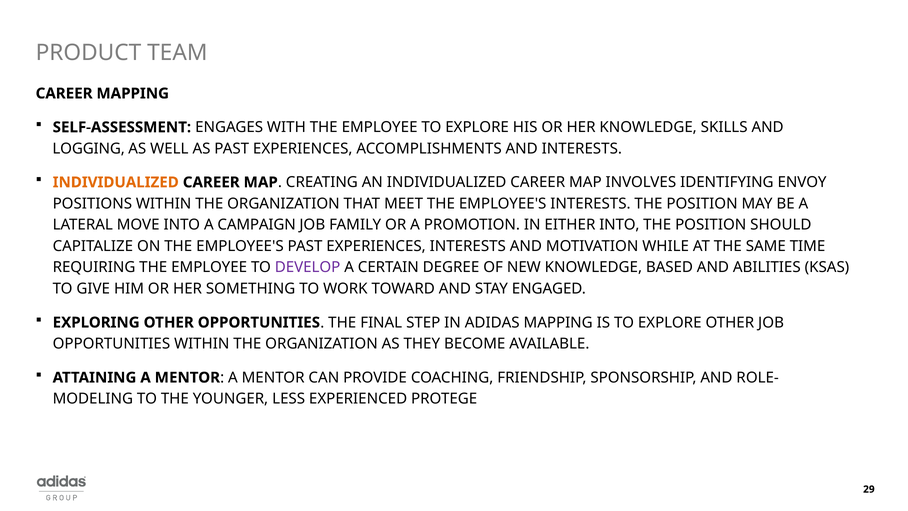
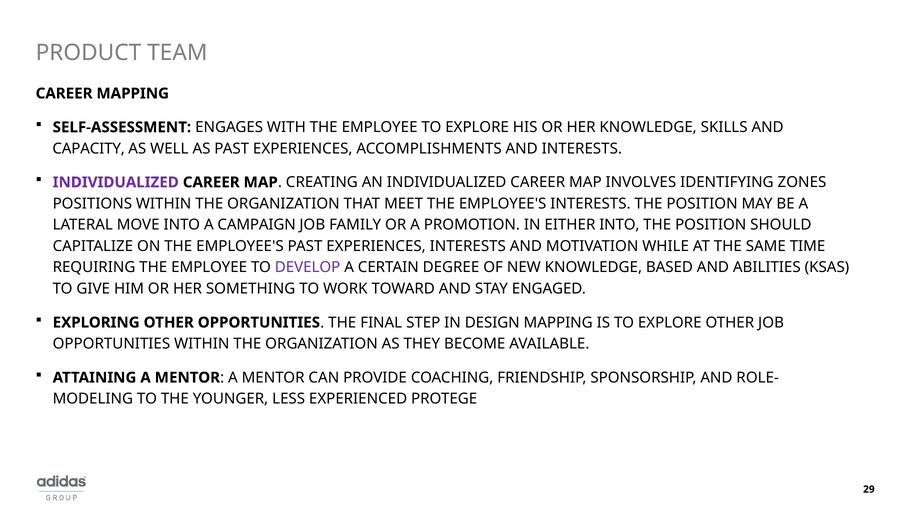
LOGGING: LOGGING -> CAPACITY
INDIVIDUALIZED at (116, 182) colour: orange -> purple
ENVOY: ENVOY -> ZONES
ADIDAS: ADIDAS -> DESIGN
